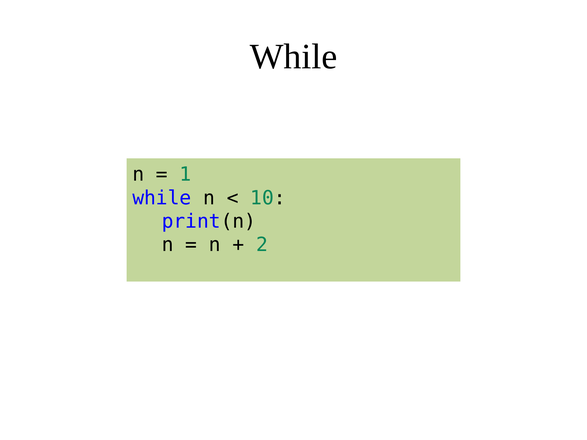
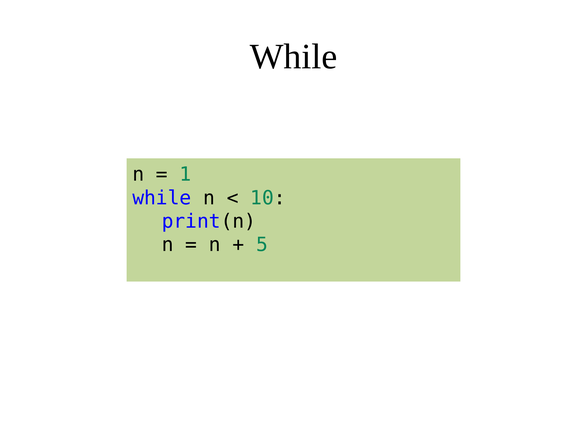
2: 2 -> 5
